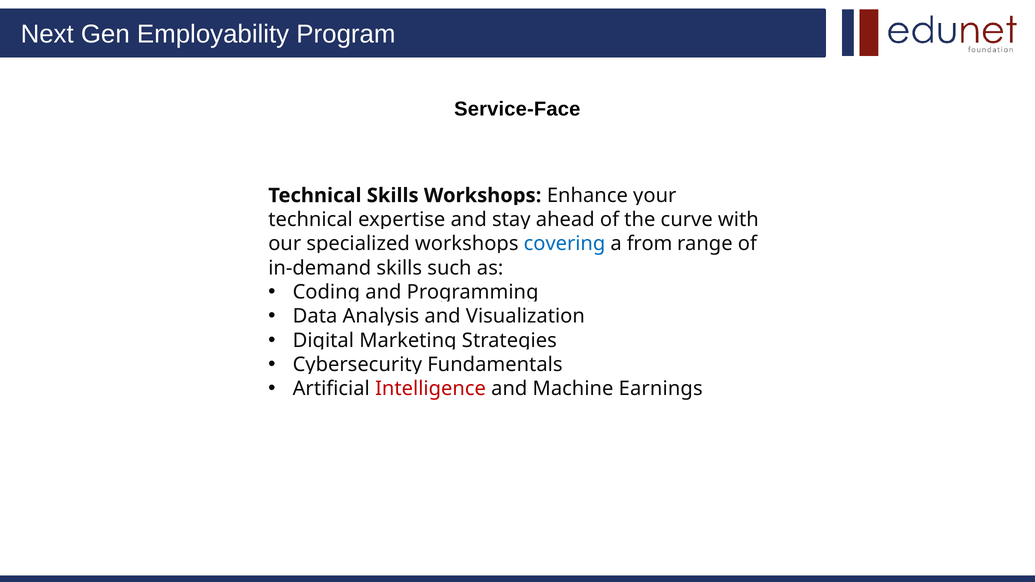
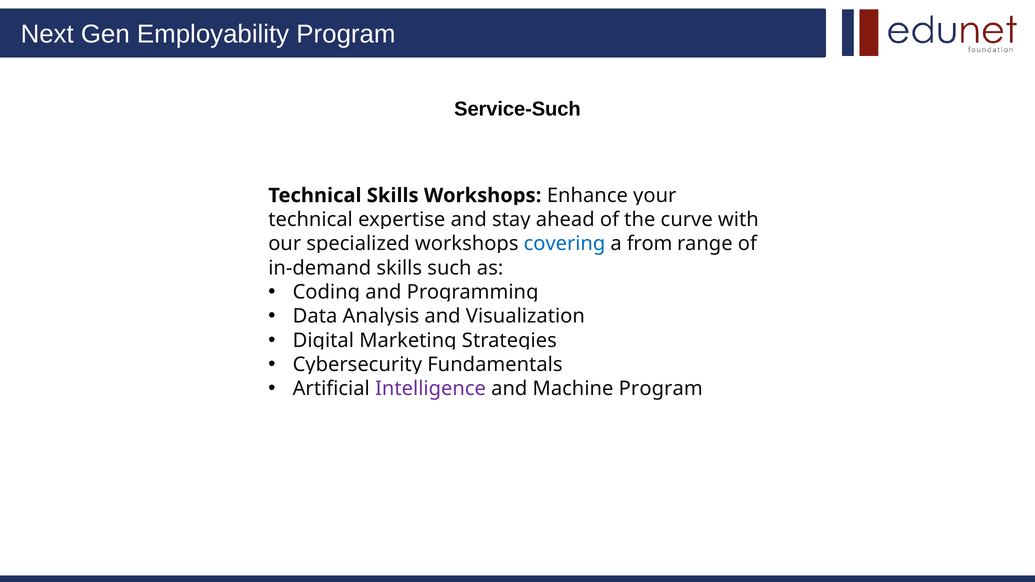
Service-Face: Service-Face -> Service-Such
Intelligence colour: red -> purple
Machine Earnings: Earnings -> Program
